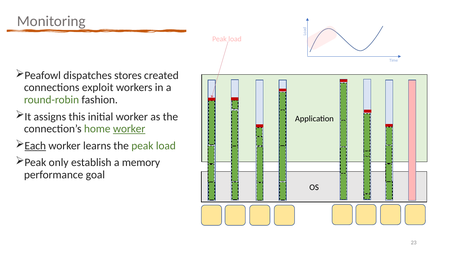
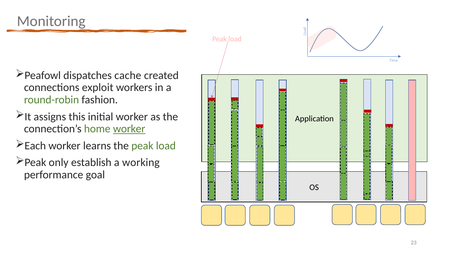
stores: stores -> cache
Each underline: present -> none
memory: memory -> working
